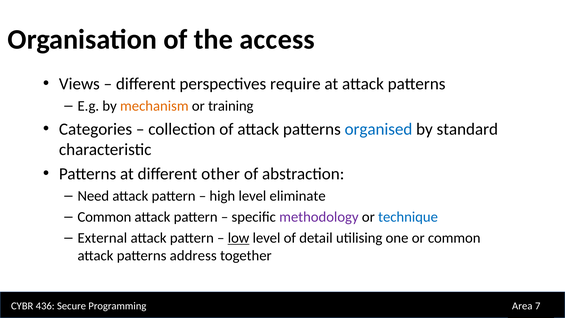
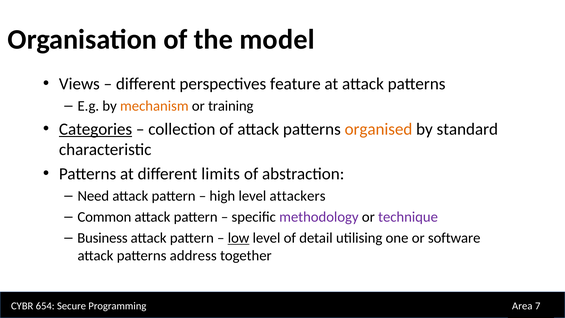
access: access -> model
require: require -> feature
Categories underline: none -> present
organised colour: blue -> orange
other: other -> limits
eliminate: eliminate -> attackers
technique colour: blue -> purple
External: External -> Business
or common: common -> software
436: 436 -> 654
